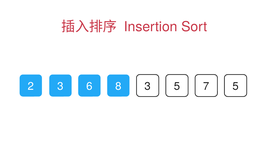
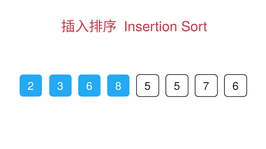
8 3: 3 -> 5
7 5: 5 -> 6
